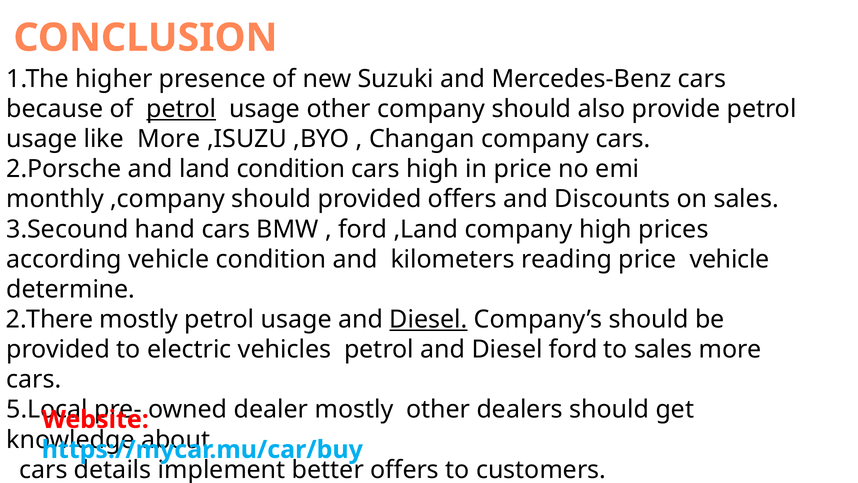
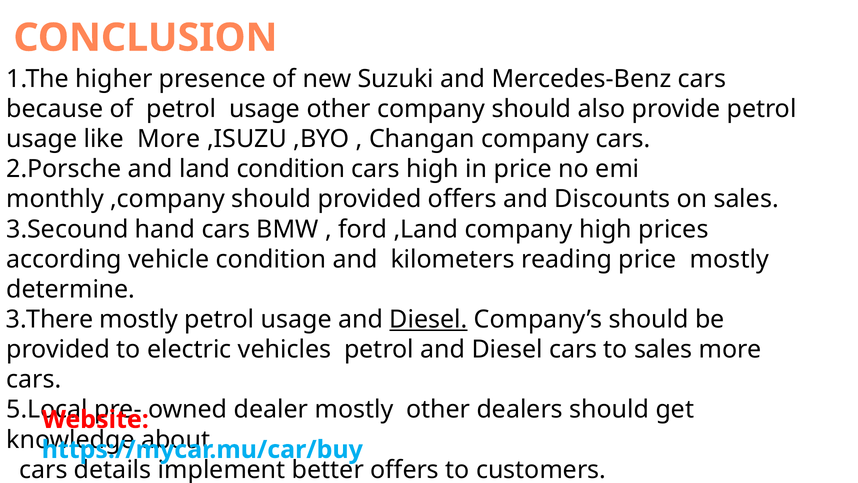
petrol at (181, 109) underline: present -> none
price vehicle: vehicle -> mostly
2.There: 2.There -> 3.There
Diesel ford: ford -> cars
